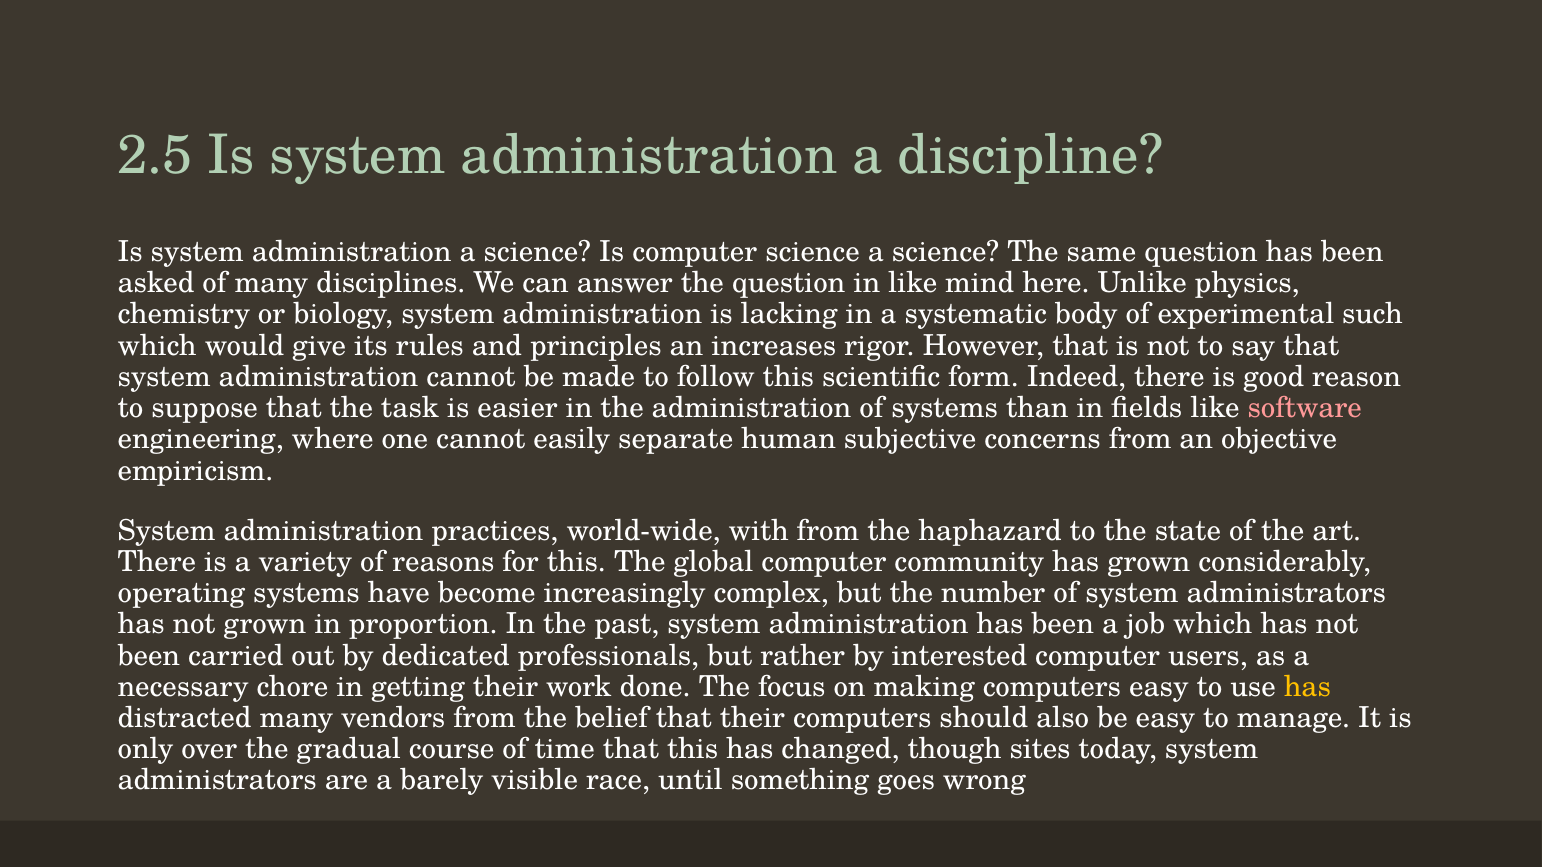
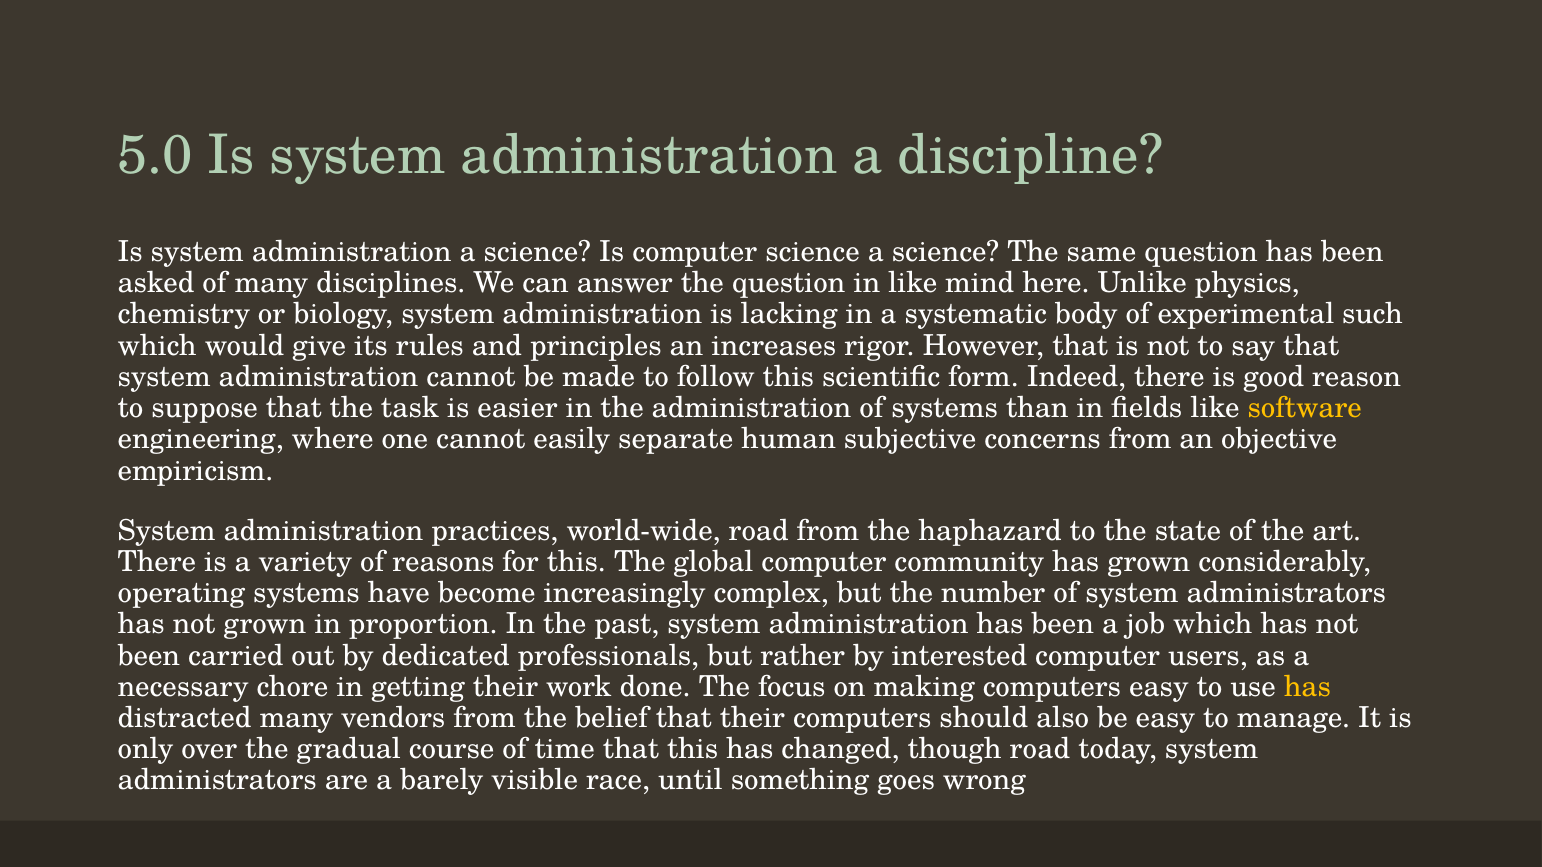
2.5: 2.5 -> 5.0
software colour: pink -> yellow
world-wide with: with -> road
though sites: sites -> road
